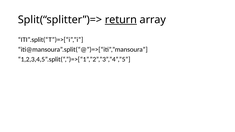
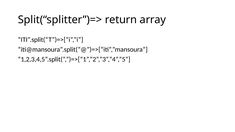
return underline: present -> none
